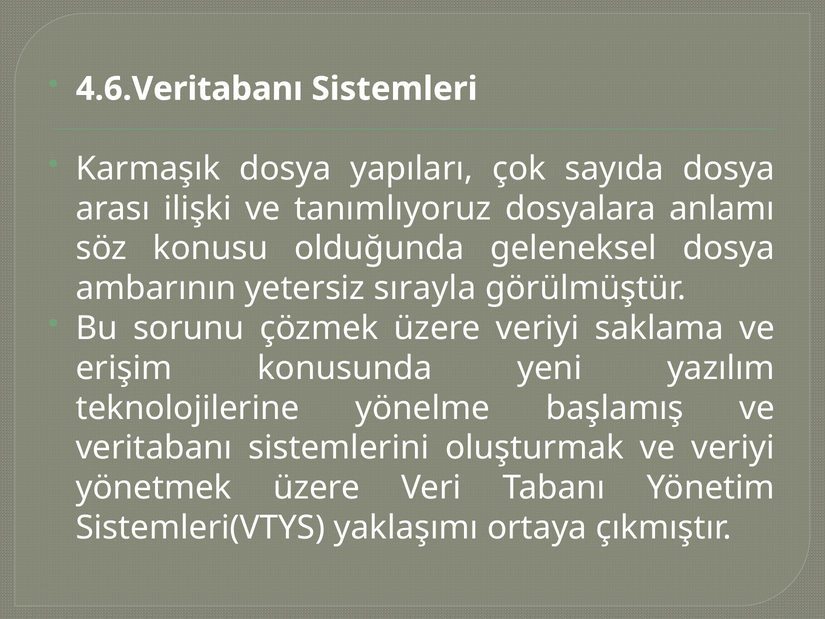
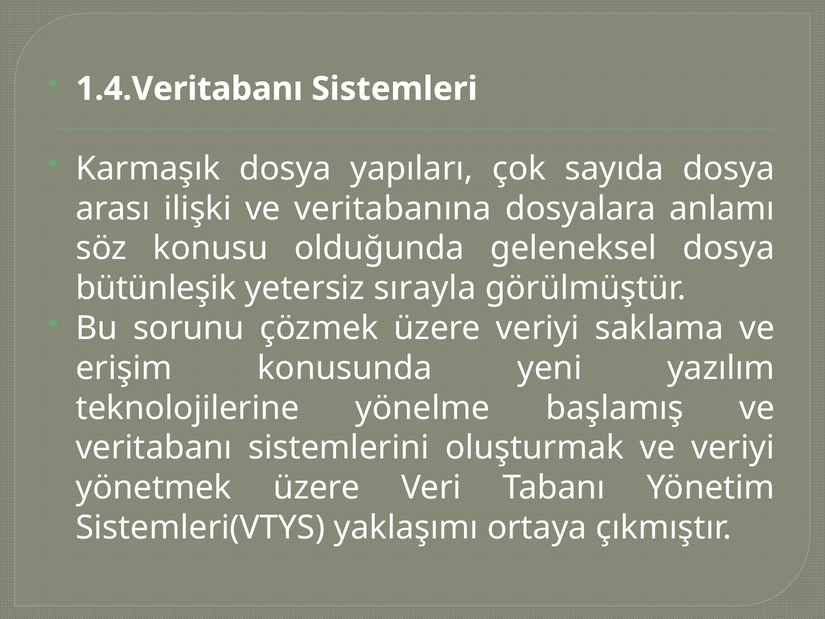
4.6.Veritabanı: 4.6.Veritabanı -> 1.4.Veritabanı
tanımlıyoruz: tanımlıyoruz -> veritabanına
ambarının: ambarının -> bütünleşik
